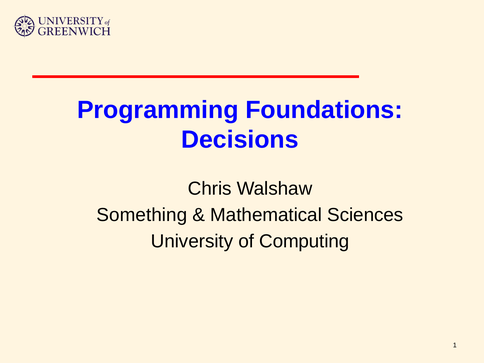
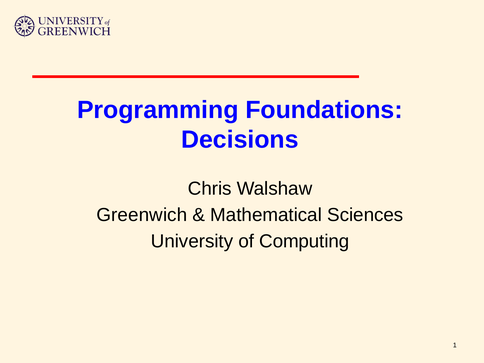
Something: Something -> Greenwich
